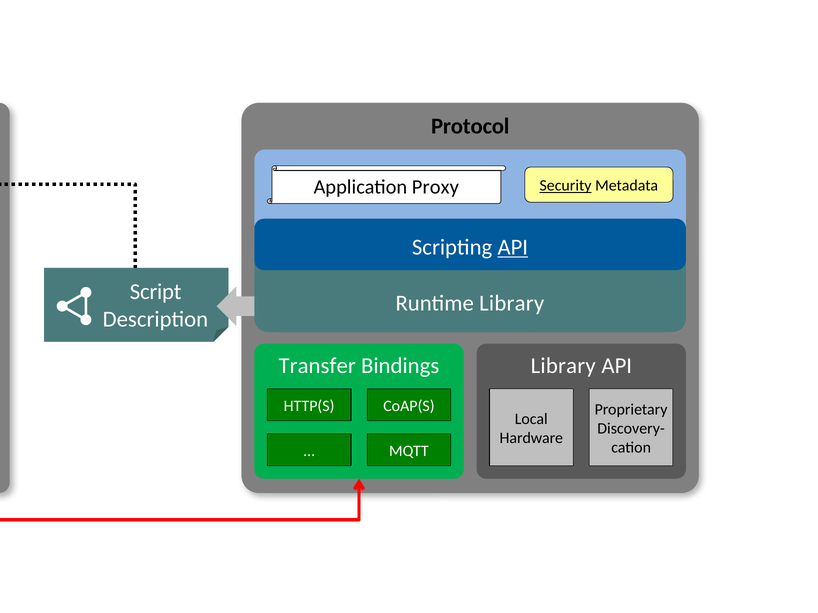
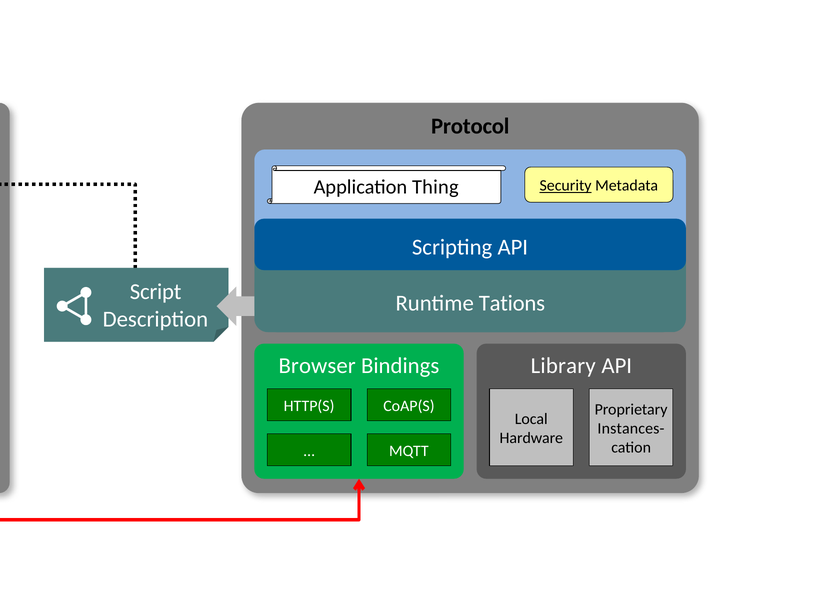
Proxy: Proxy -> Thing
API at (513, 247) underline: present -> none
Runtime Library: Library -> Tations
Transfer at (317, 366): Transfer -> Browser
Discovery-: Discovery- -> Instances-
